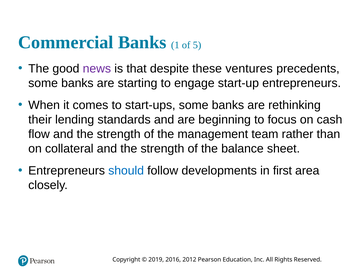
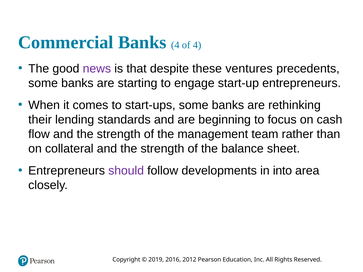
Banks 1: 1 -> 4
of 5: 5 -> 4
should colour: blue -> purple
first: first -> into
